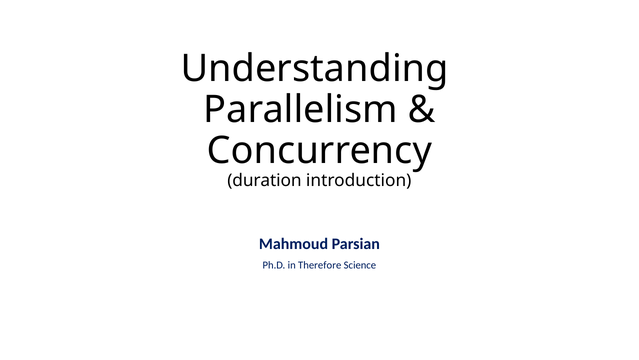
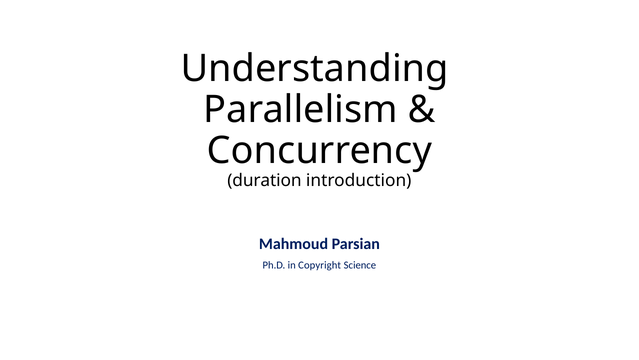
Therefore: Therefore -> Copyright
